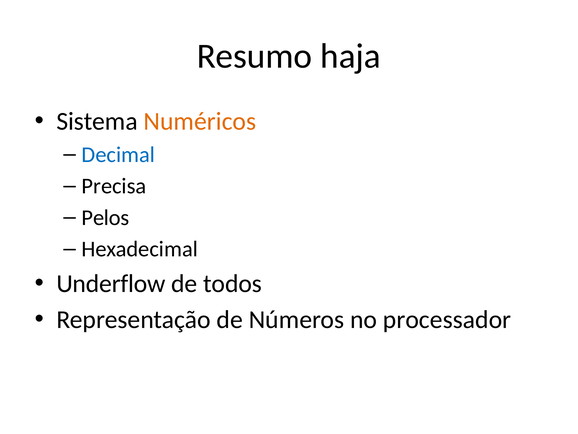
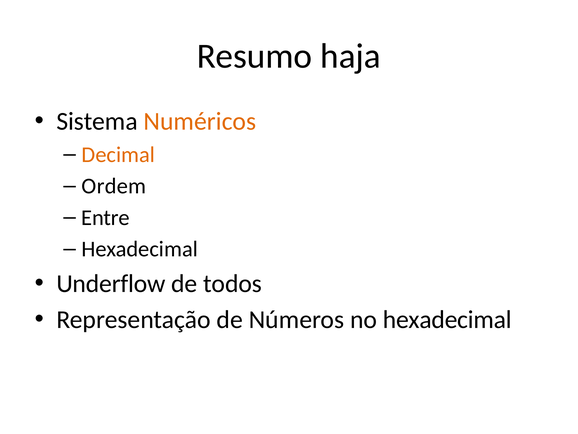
Decimal colour: blue -> orange
Precisa: Precisa -> Ordem
Pelos: Pelos -> Entre
no processador: processador -> hexadecimal
